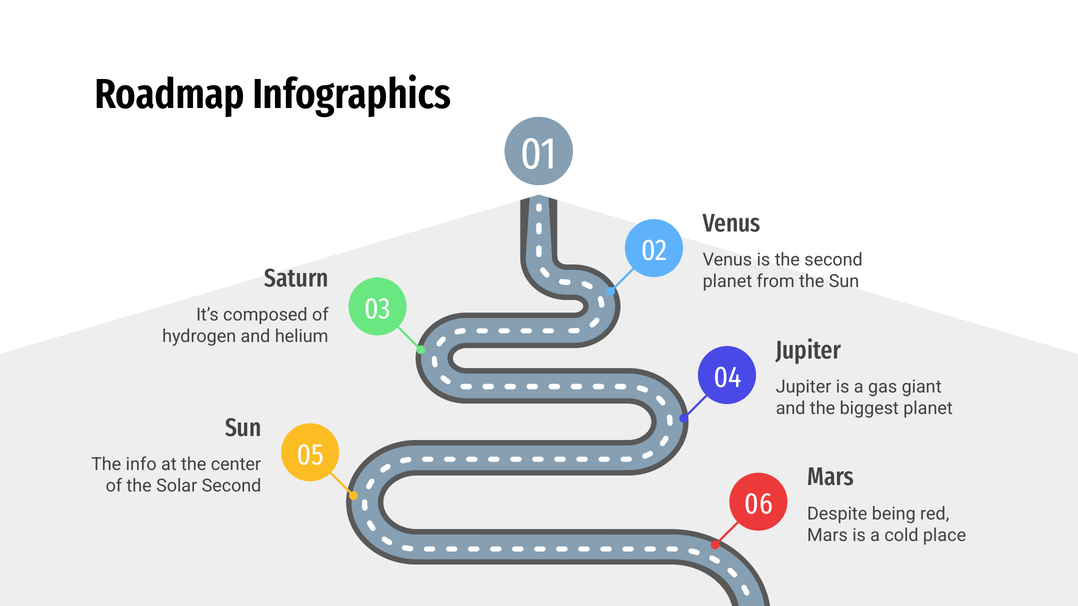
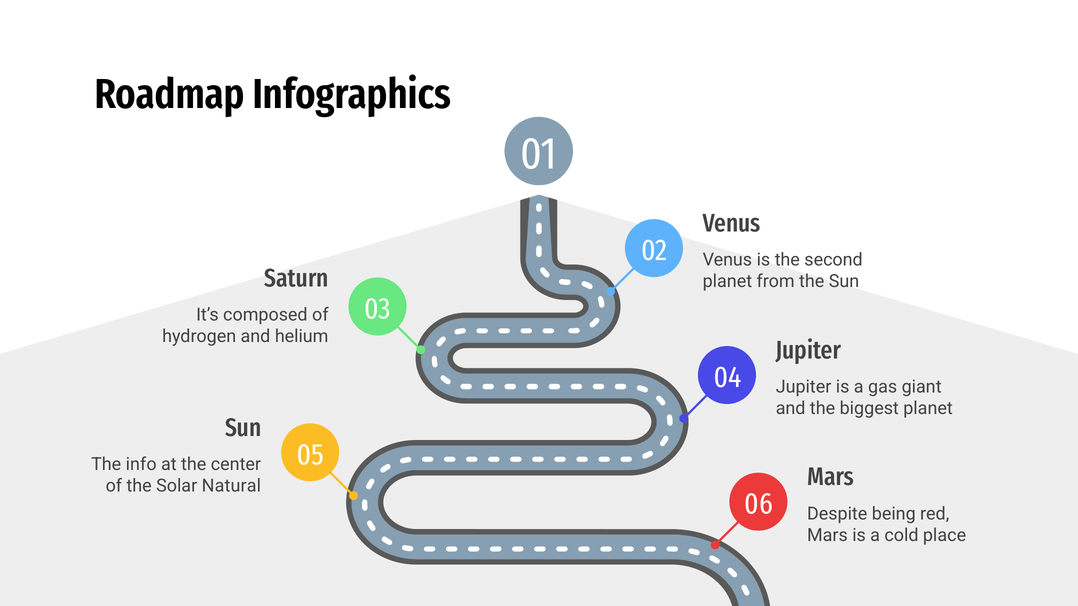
Solar Second: Second -> Natural
